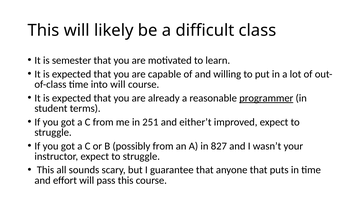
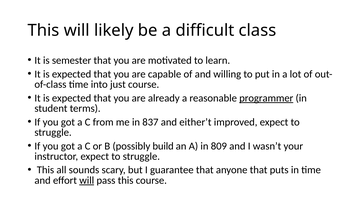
into will: will -> just
251: 251 -> 837
possibly from: from -> build
827: 827 -> 809
will at (87, 180) underline: none -> present
